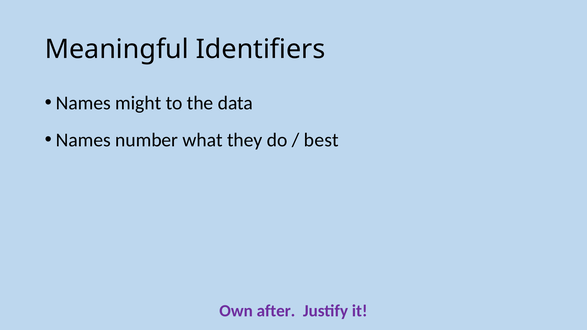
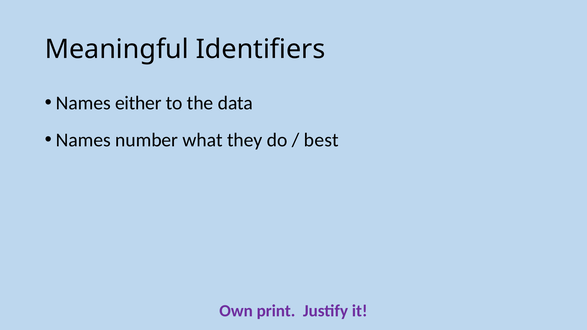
might: might -> either
after: after -> print
